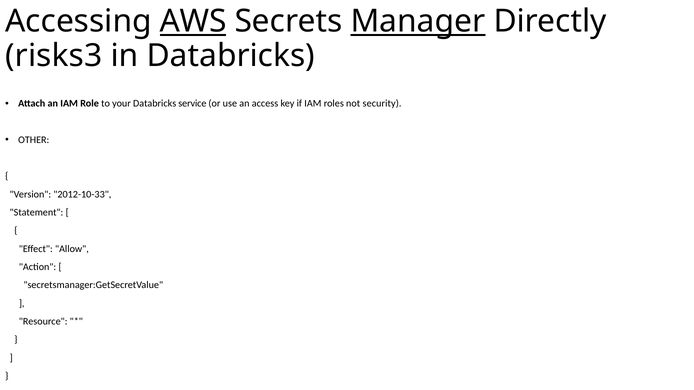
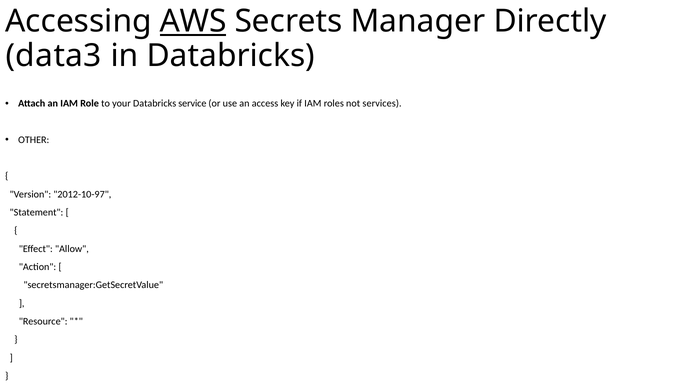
Manager underline: present -> none
risks3: risks3 -> data3
security: security -> services
2012-10-33: 2012-10-33 -> 2012-10-97
